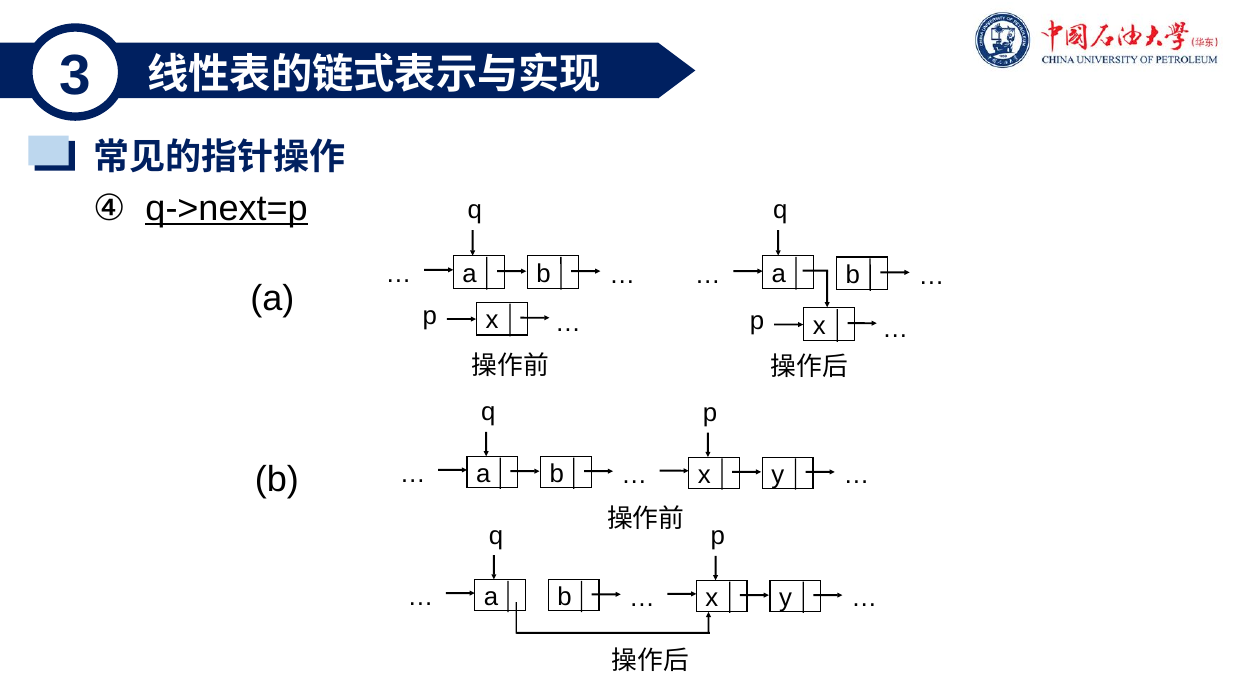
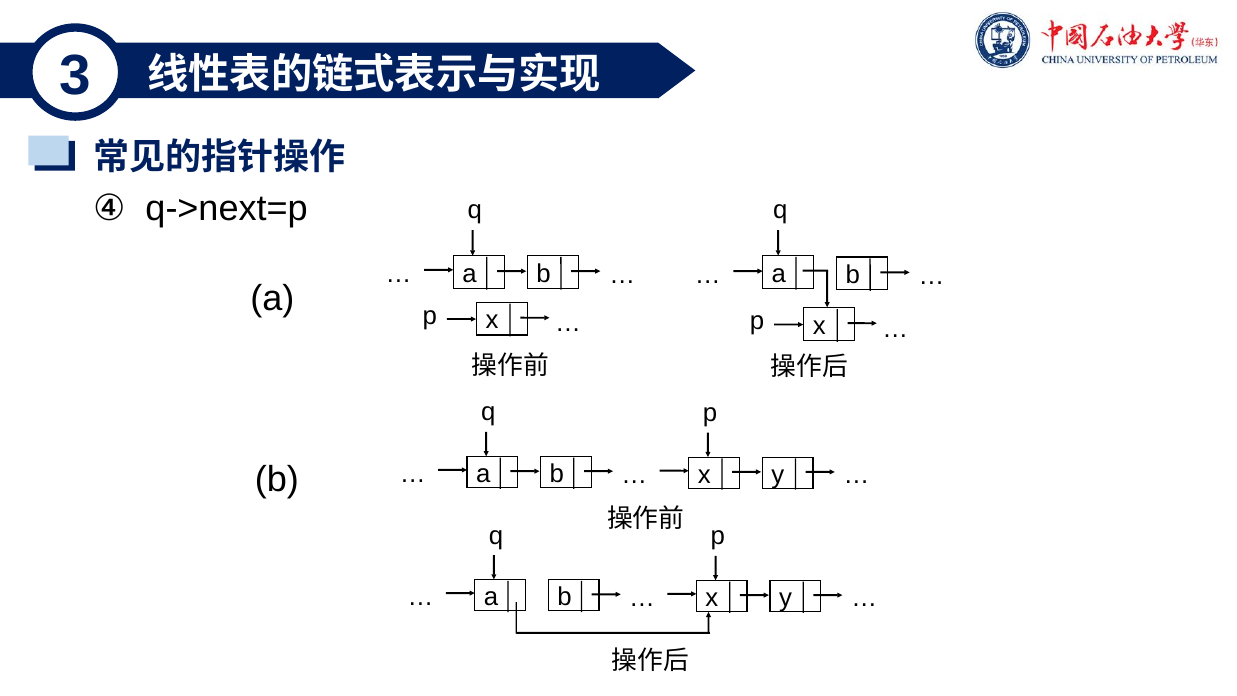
q->next=p underline: present -> none
